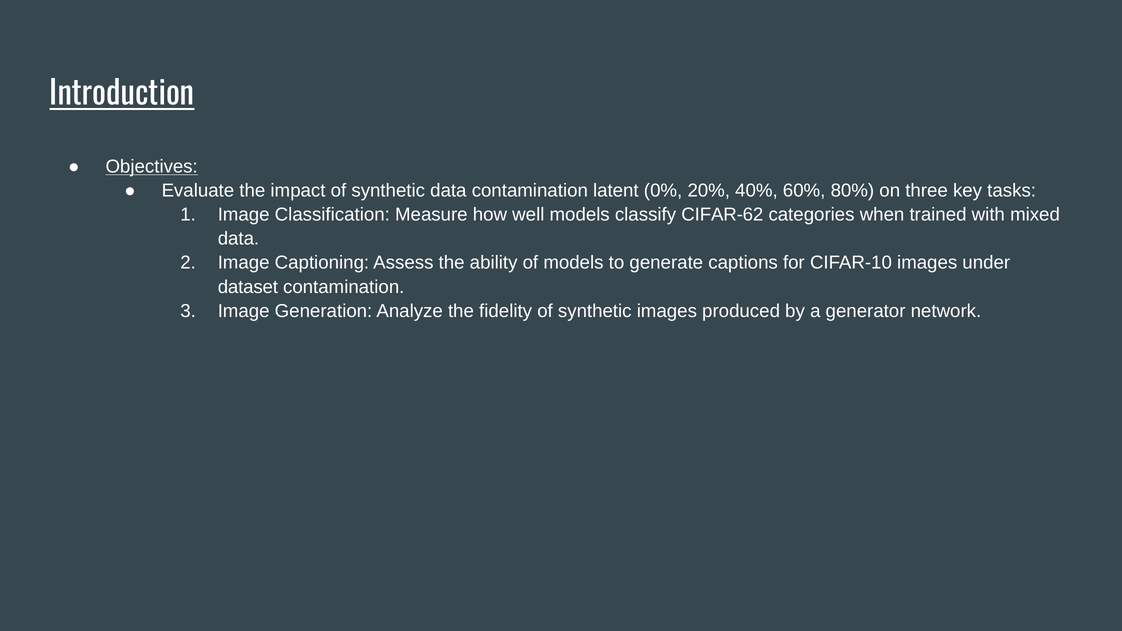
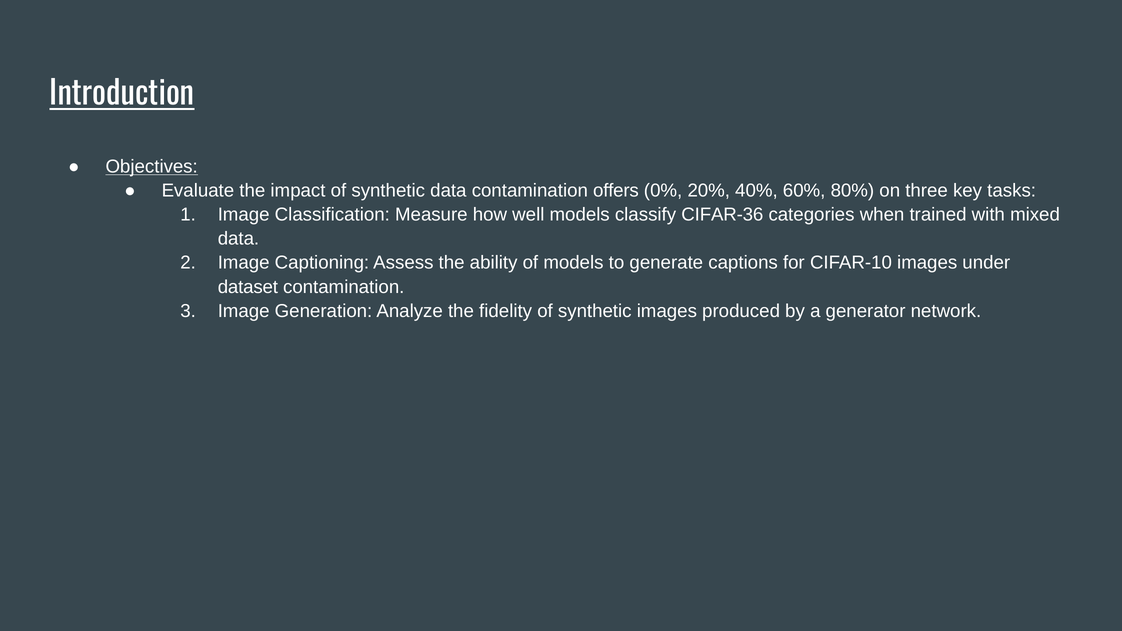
latent: latent -> offers
CIFAR-62: CIFAR-62 -> CIFAR-36
